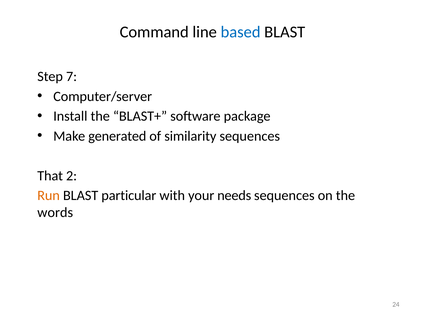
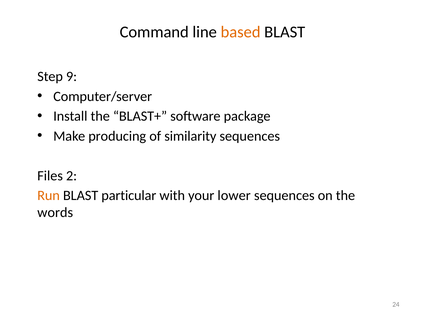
based colour: blue -> orange
7: 7 -> 9
generated: generated -> producing
That: That -> Files
needs: needs -> lower
